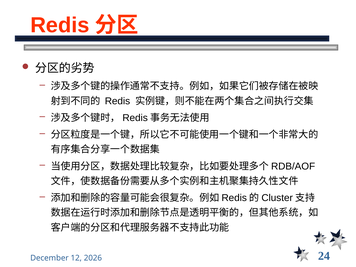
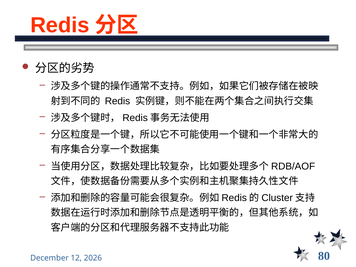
24: 24 -> 80
